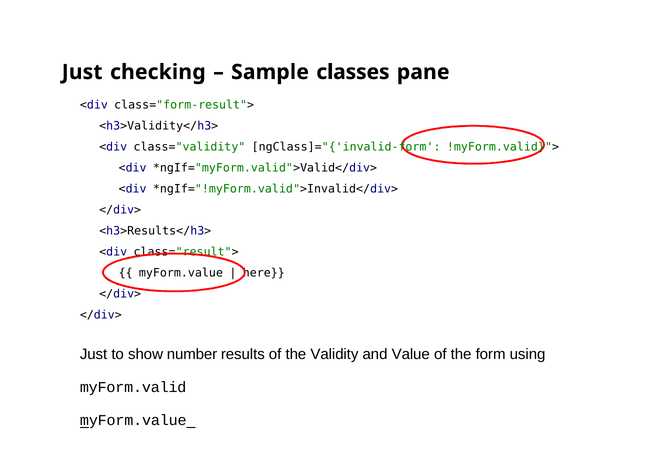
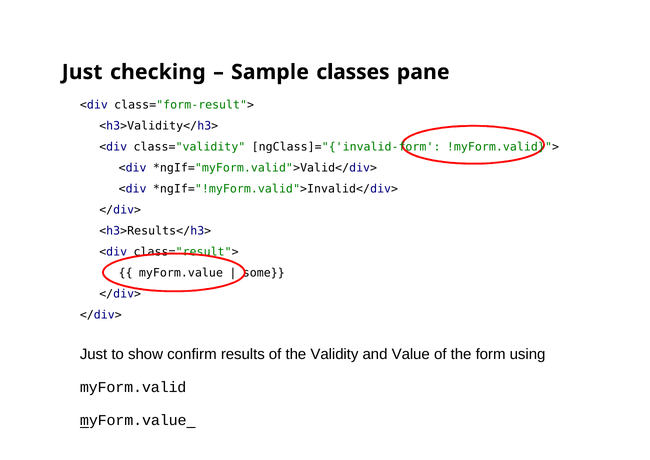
here: here -> some
number: number -> confirm
